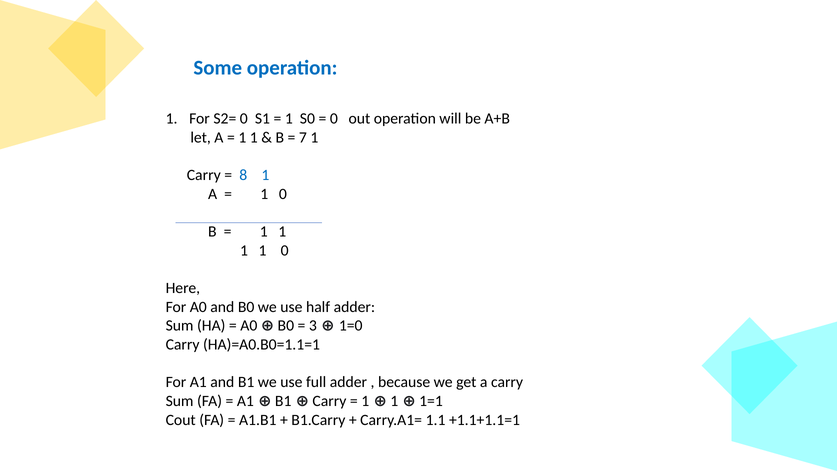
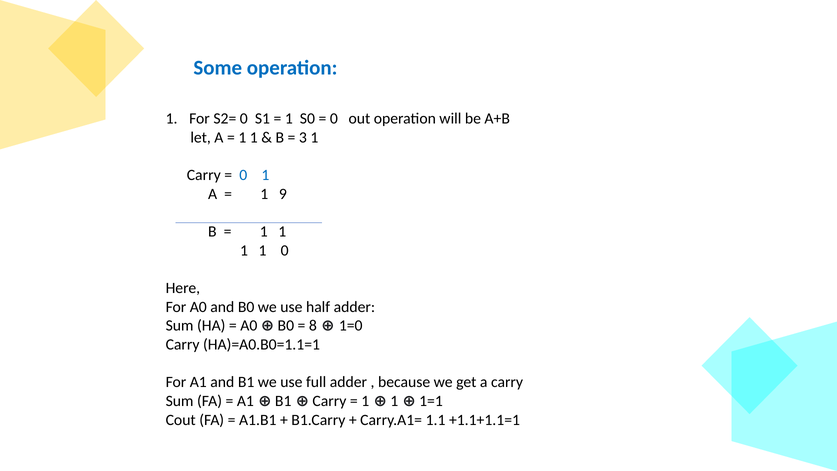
7: 7 -> 3
8 at (243, 175): 8 -> 0
0 at (283, 194): 0 -> 9
3: 3 -> 8
